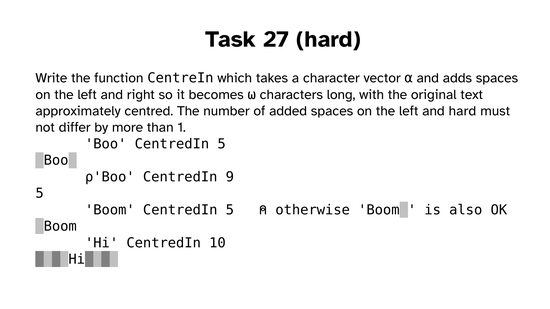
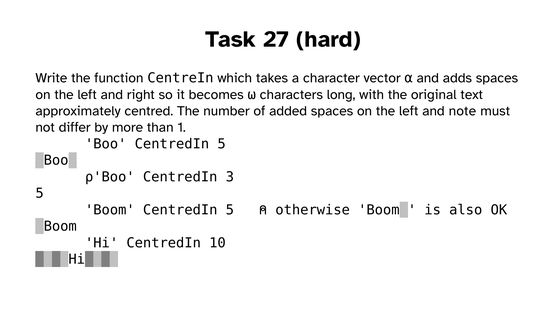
and hard: hard -> note
9: 9 -> 3
